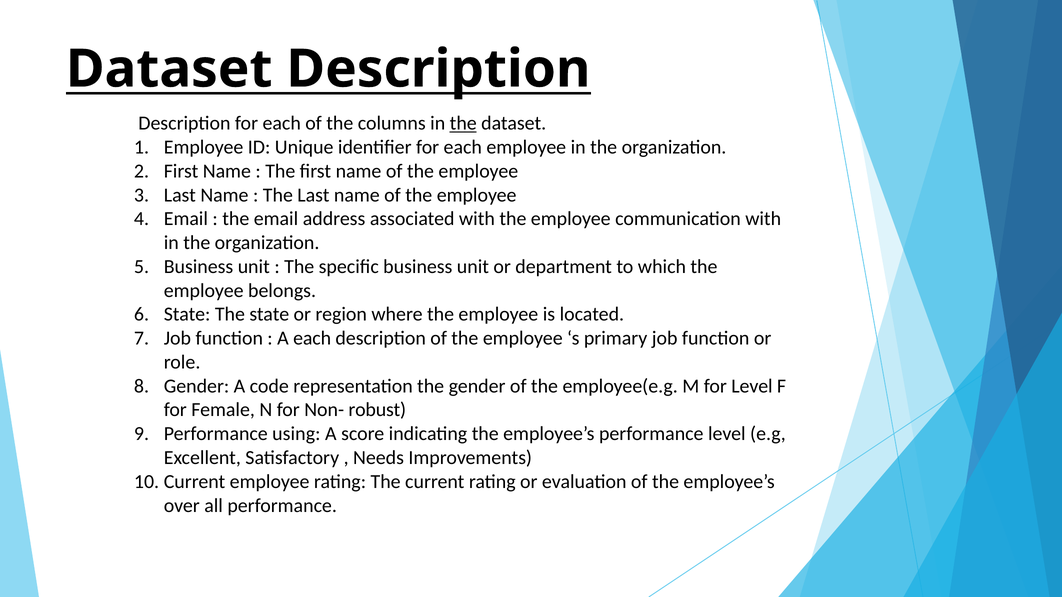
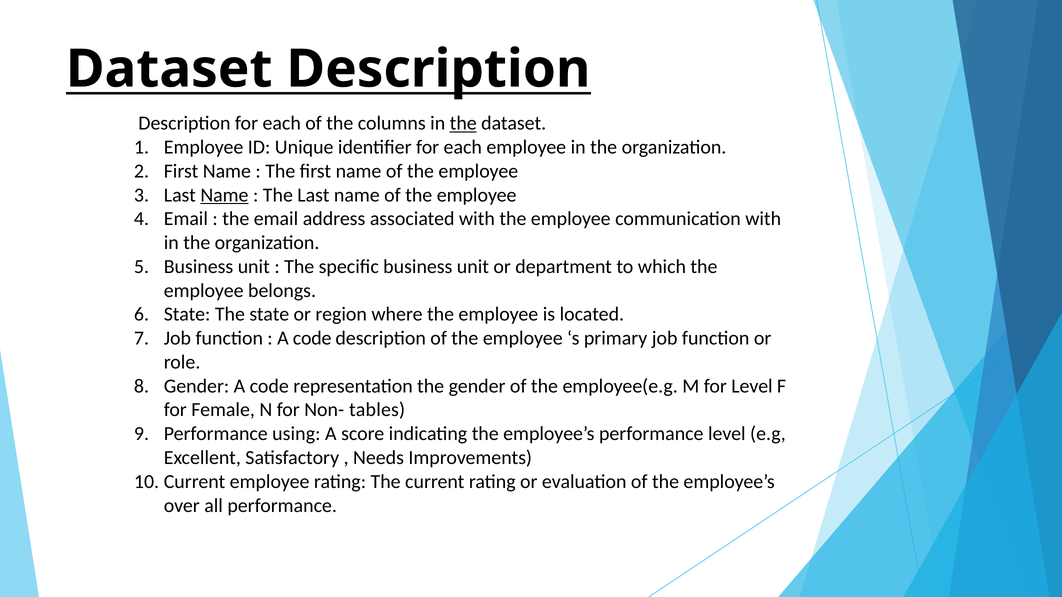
Name at (224, 195) underline: none -> present
each at (312, 338): each -> code
robust: robust -> tables
